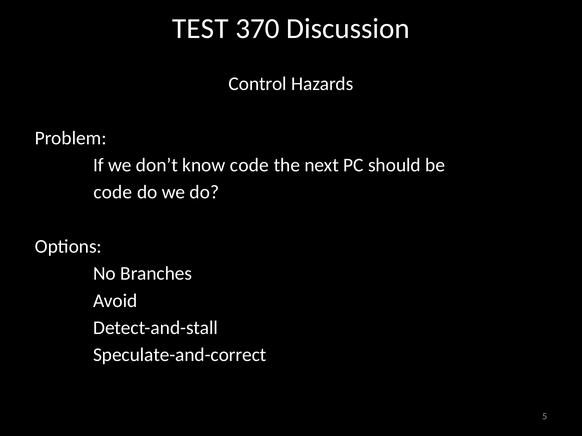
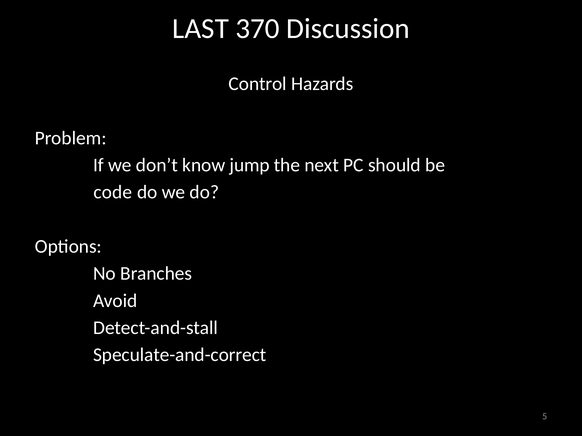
TEST: TEST -> LAST
know code: code -> jump
